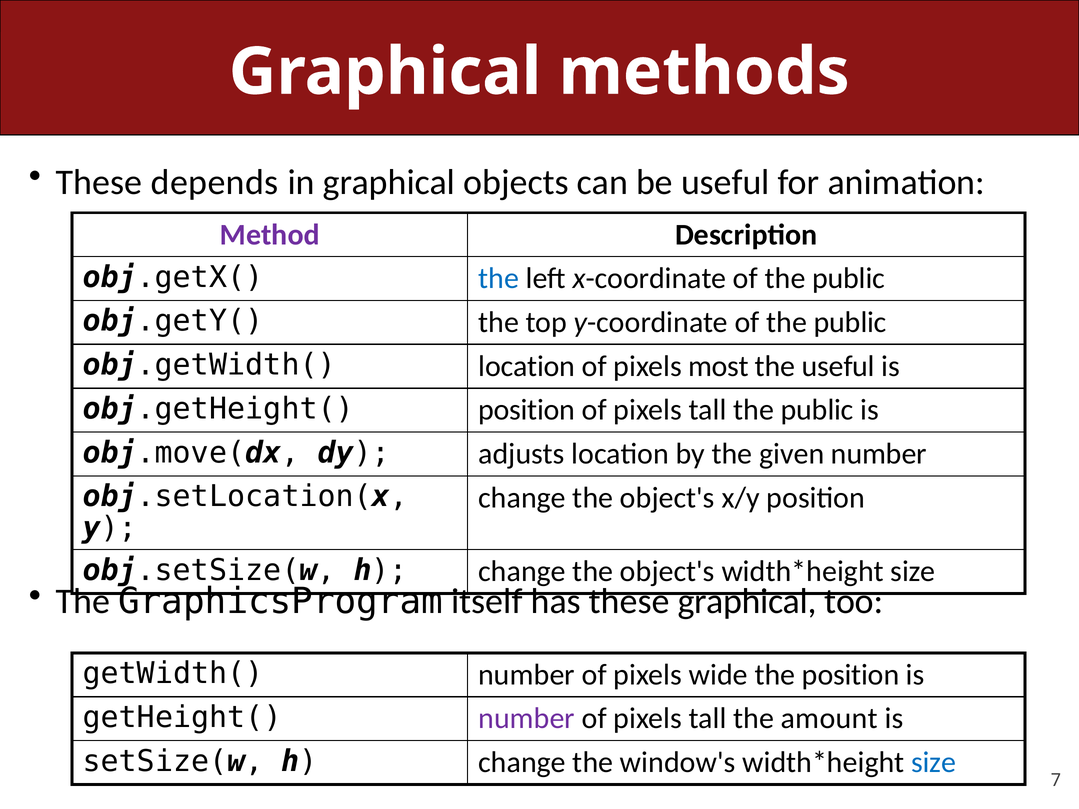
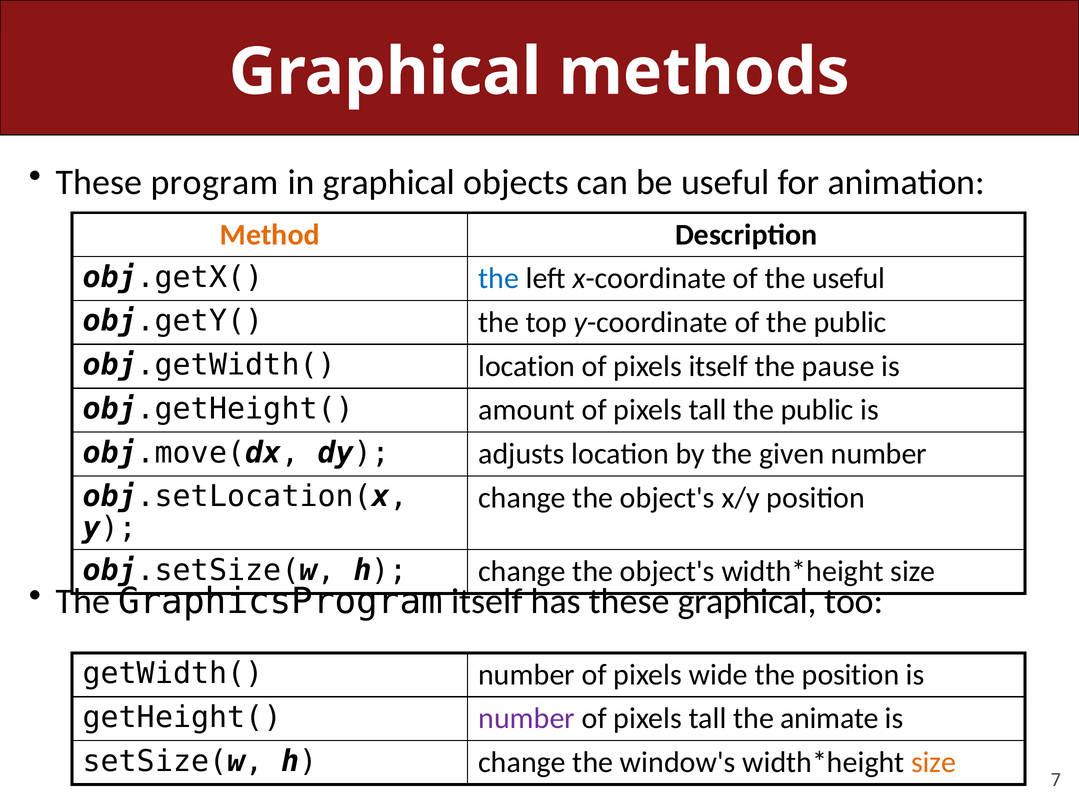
depends: depends -> program
Method colour: purple -> orange
x-coordinate of the public: public -> useful
pixels most: most -> itself
the useful: useful -> pause
obj.getHeight( position: position -> amount
amount: amount -> animate
size at (934, 763) colour: blue -> orange
